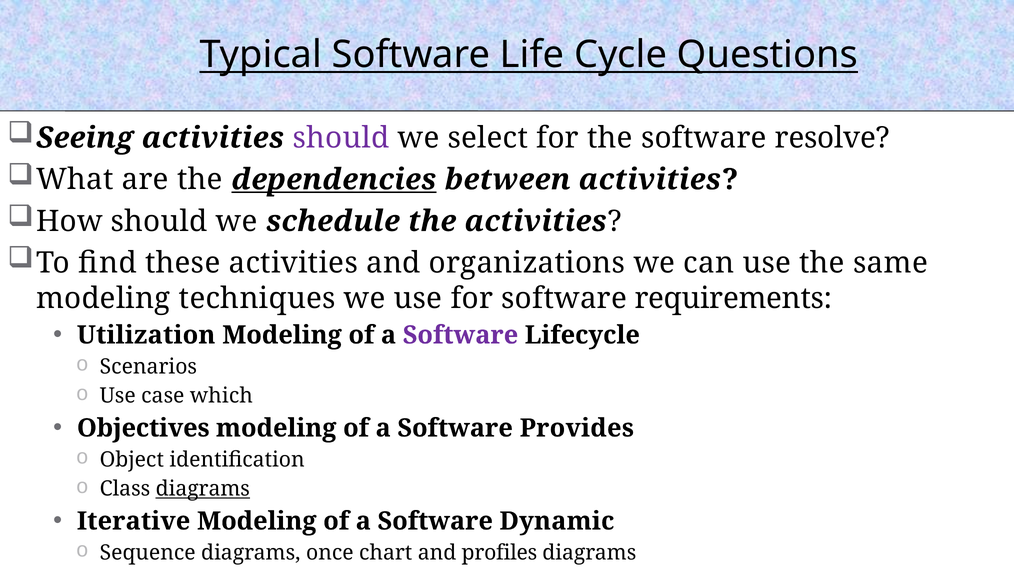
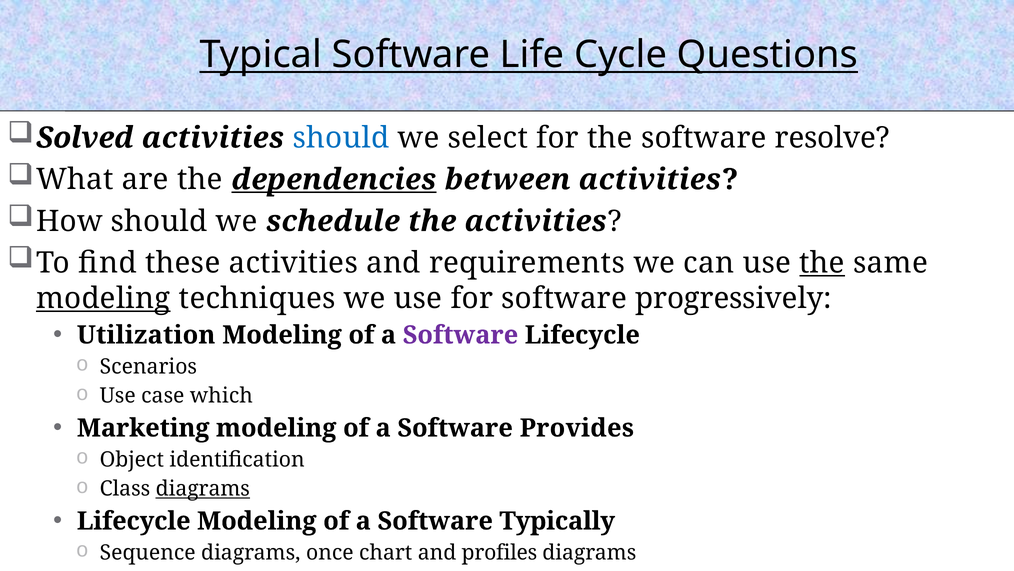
Seeing: Seeing -> Solved
should at (341, 138) colour: purple -> blue
organizations: organizations -> requirements
the at (822, 263) underline: none -> present
modeling at (103, 298) underline: none -> present
requirements: requirements -> progressively
Objectives: Objectives -> Marketing
Iterative at (134, 521): Iterative -> Lifecycle
Dynamic: Dynamic -> Typically
